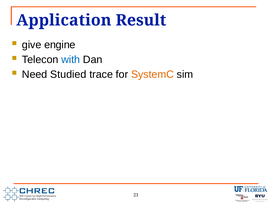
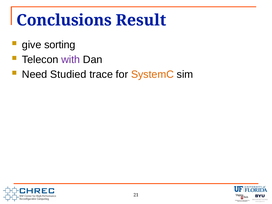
Application: Application -> Conclusions
engine: engine -> sorting
with colour: blue -> purple
